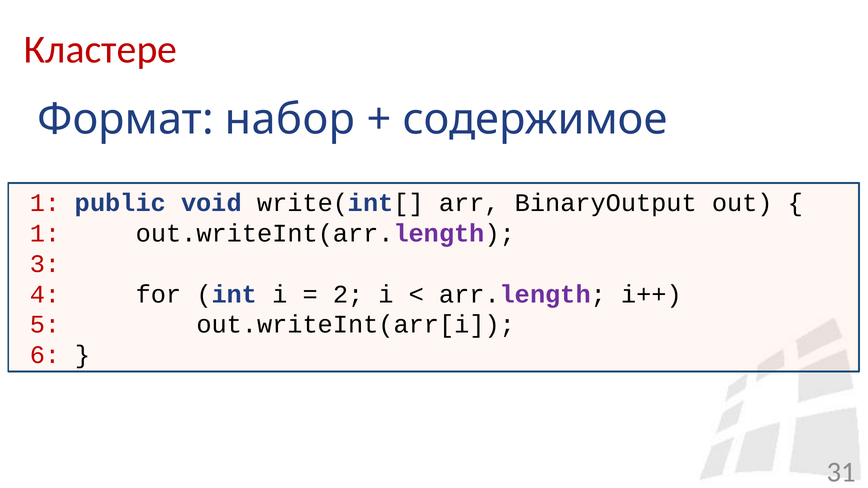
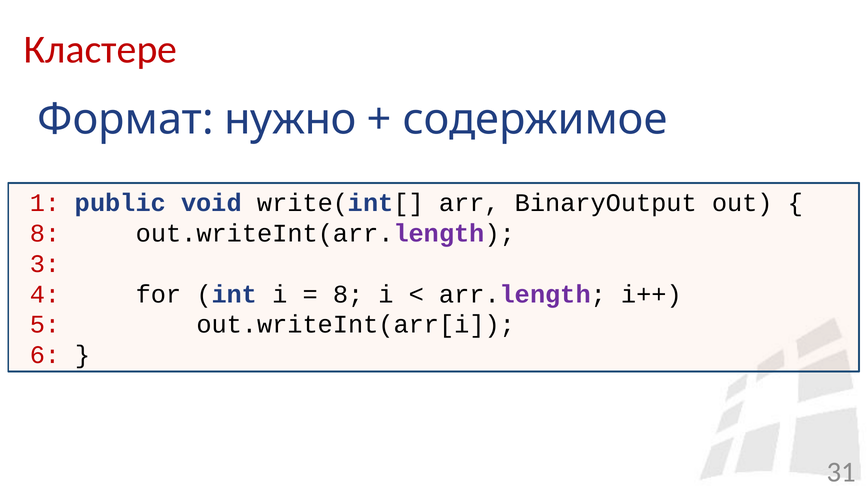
набор: набор -> нужно
1 at (45, 234): 1 -> 8
2 at (348, 294): 2 -> 8
